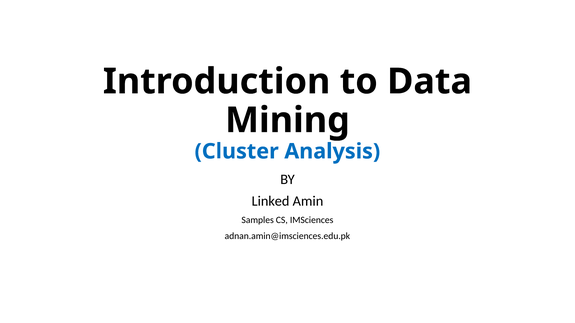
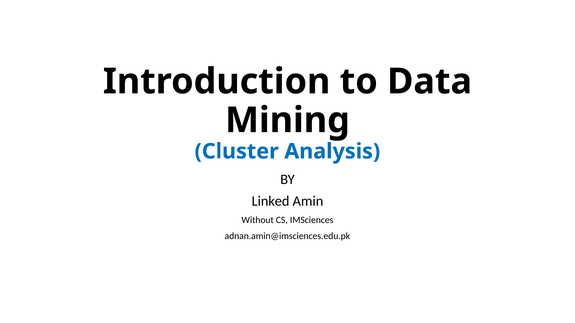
Samples: Samples -> Without
